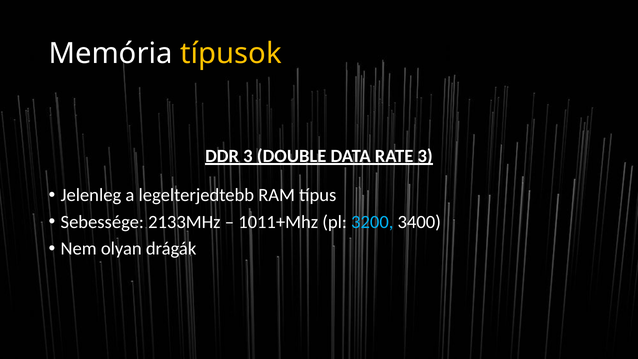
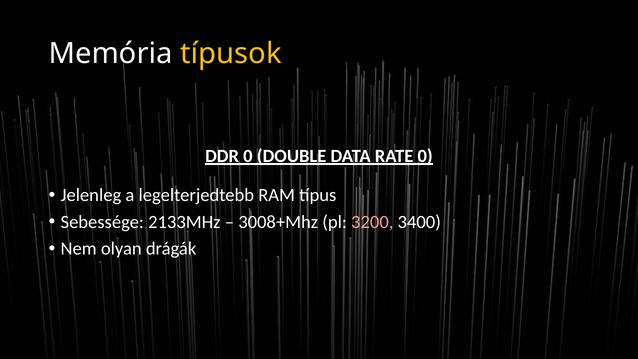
DDR 3: 3 -> 0
RATE 3: 3 -> 0
1011+Mhz: 1011+Mhz -> 3008+Mhz
3200 colour: light blue -> pink
